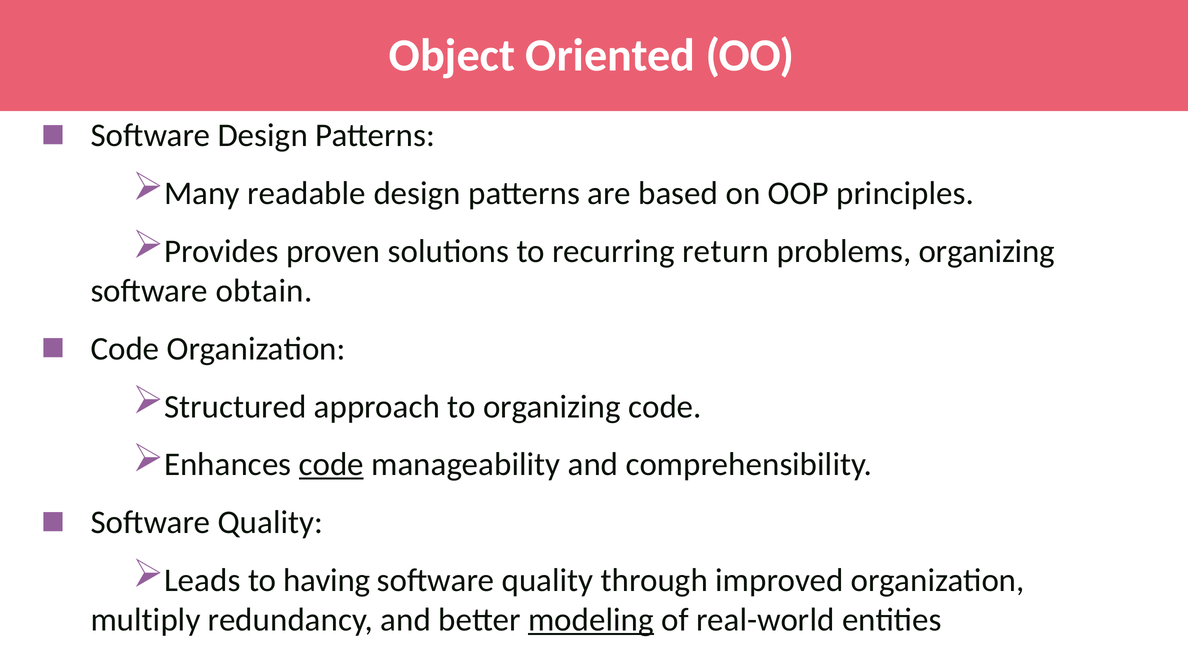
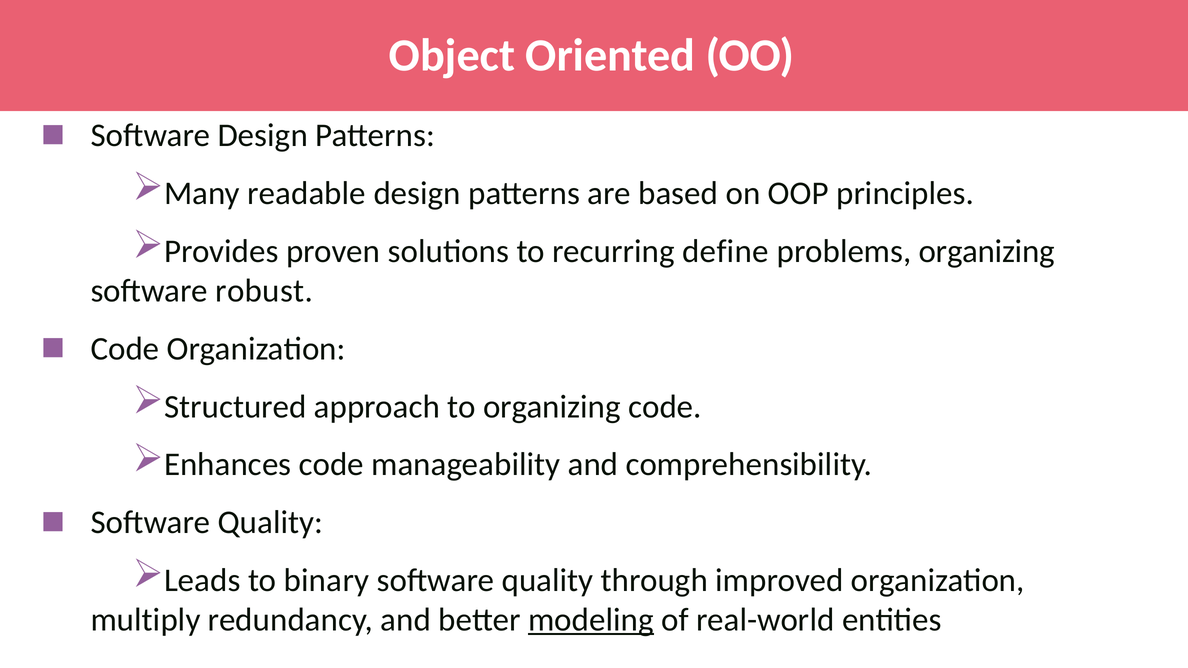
return: return -> define
obtain: obtain -> robust
code at (331, 465) underline: present -> none
having: having -> binary
